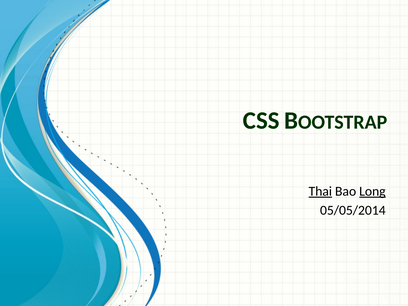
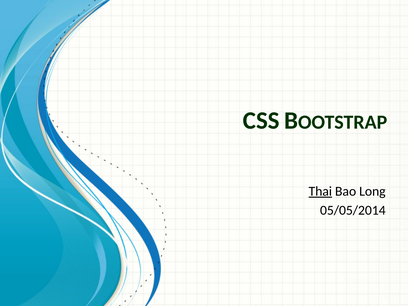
Long underline: present -> none
